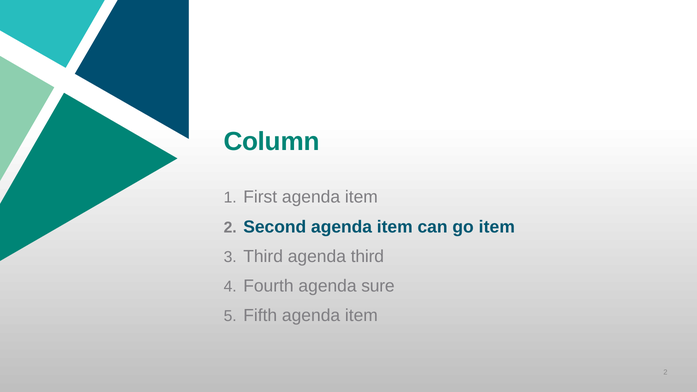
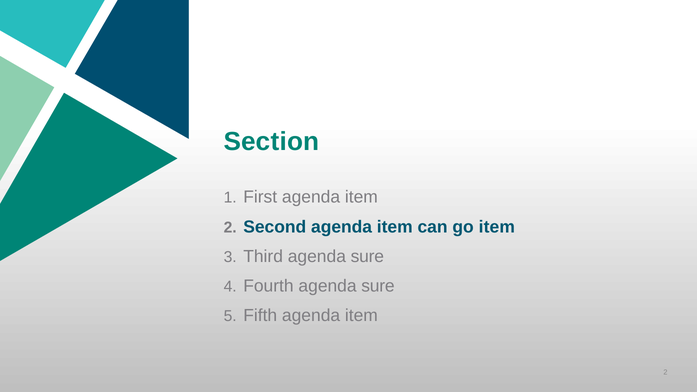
Column: Column -> Section
Third agenda third: third -> sure
